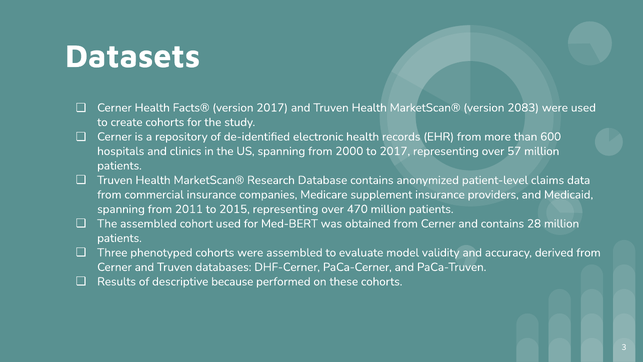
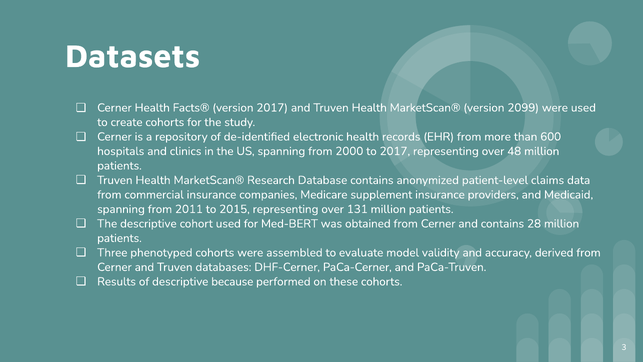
2083: 2083 -> 2099
57: 57 -> 48
470: 470 -> 131
The assembled: assembled -> descriptive
